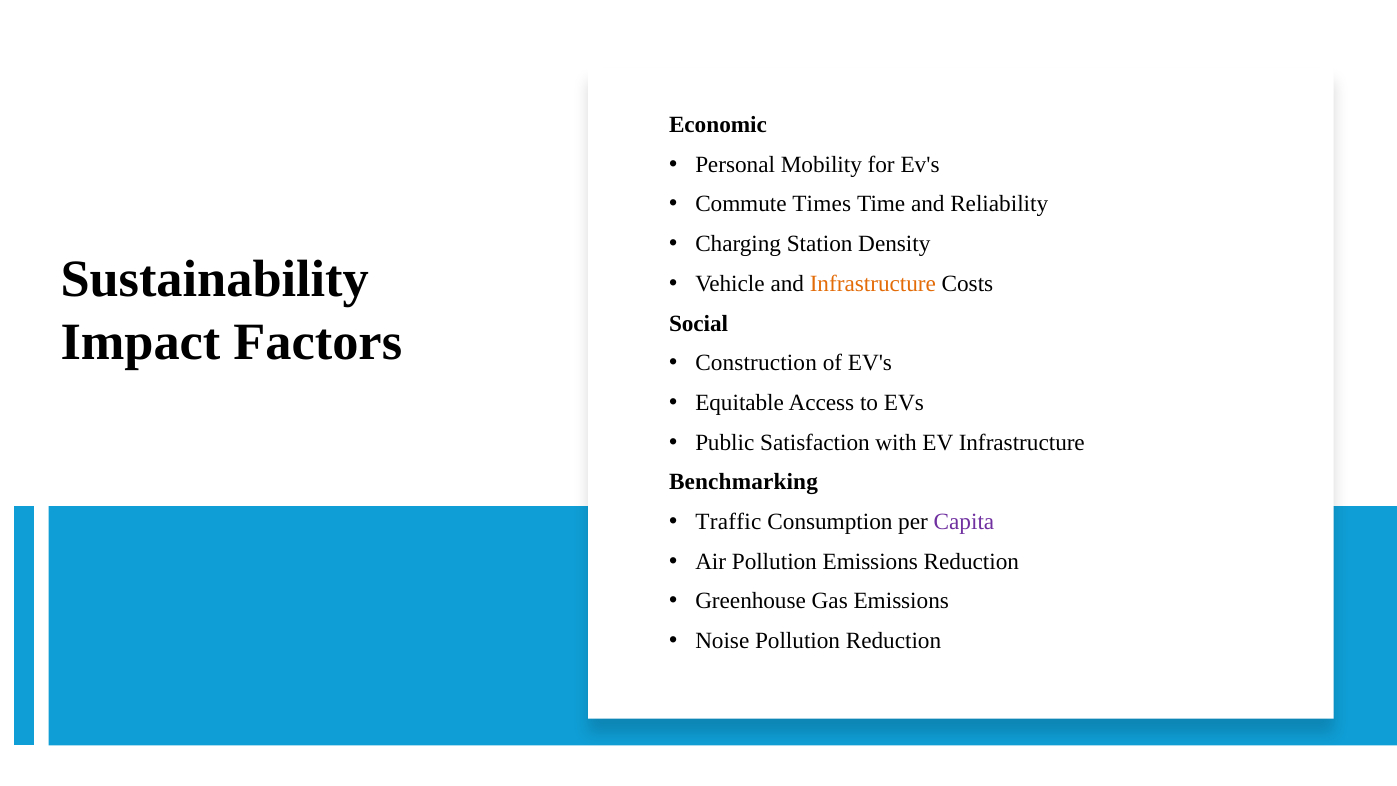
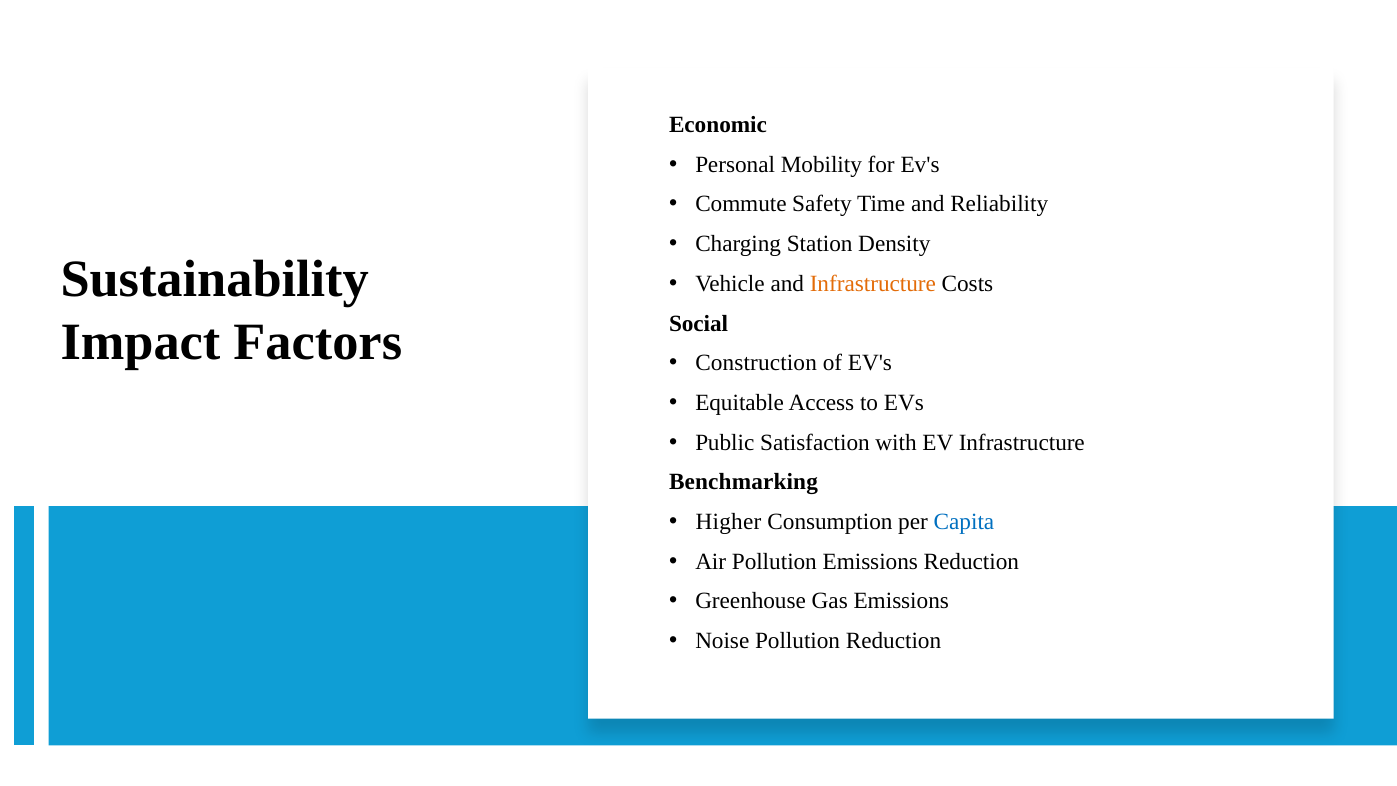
Times: Times -> Safety
Traffic: Traffic -> Higher
Capita colour: purple -> blue
